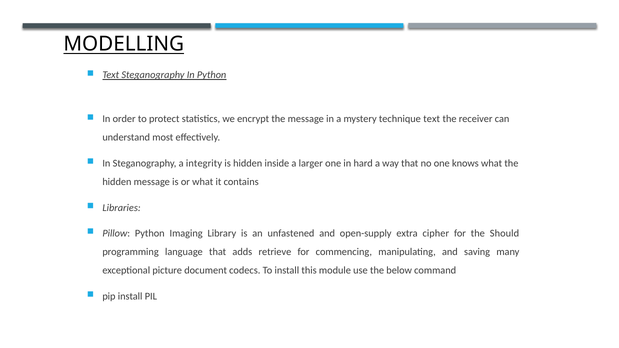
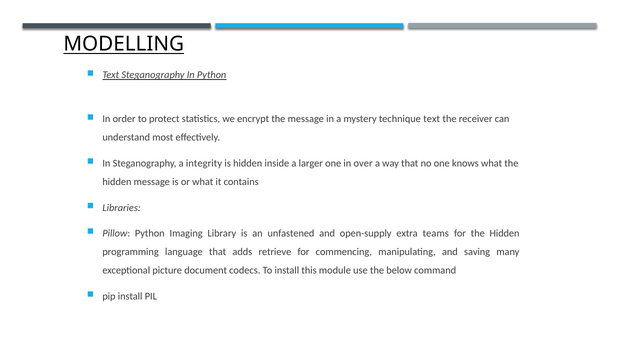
hard: hard -> over
cipher: cipher -> teams
for the Should: Should -> Hidden
